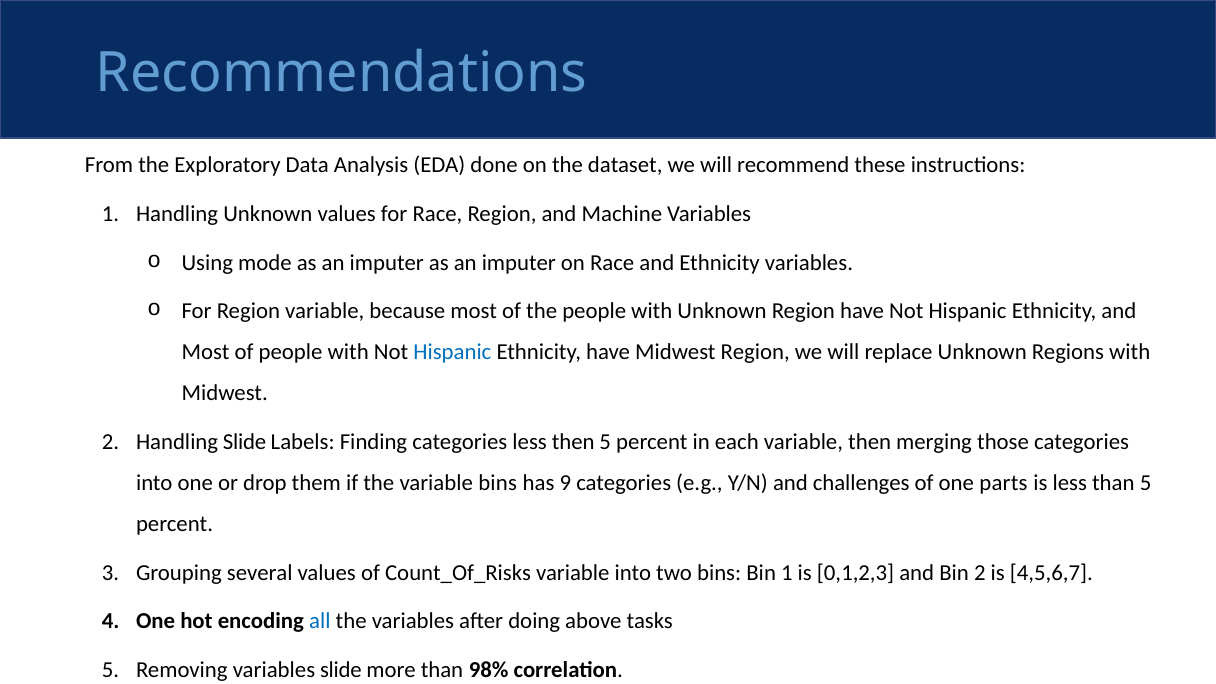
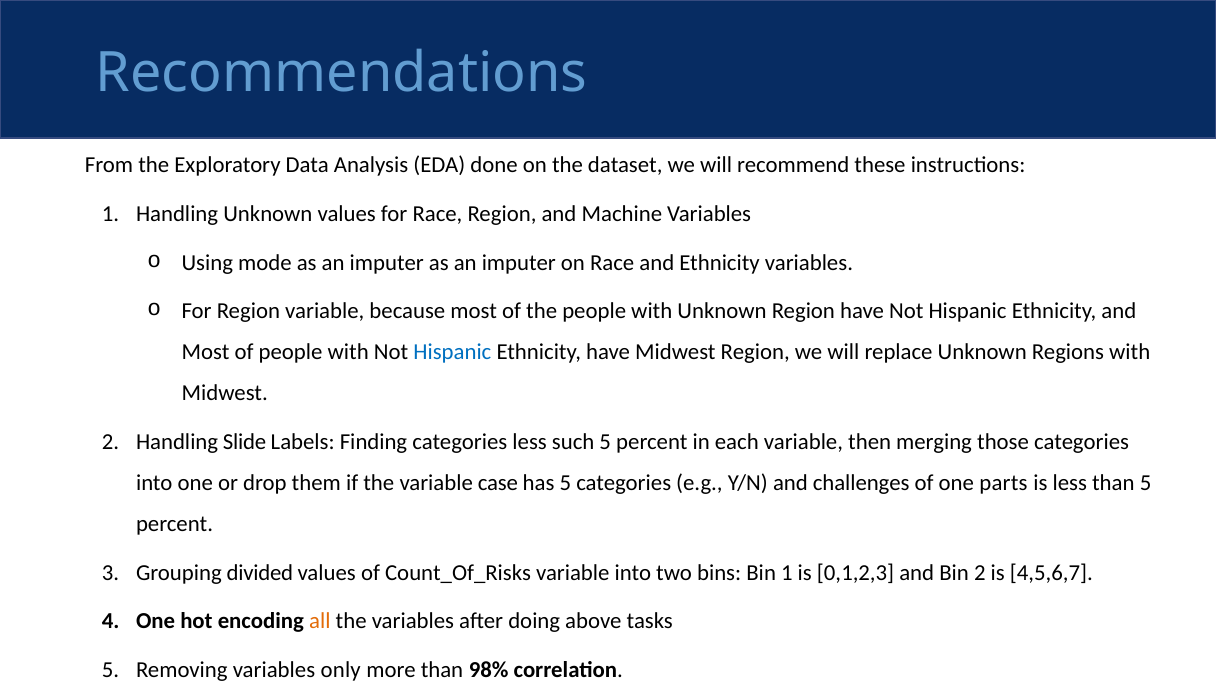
less then: then -> such
variable bins: bins -> case
has 9: 9 -> 5
several: several -> divided
all colour: blue -> orange
variables slide: slide -> only
